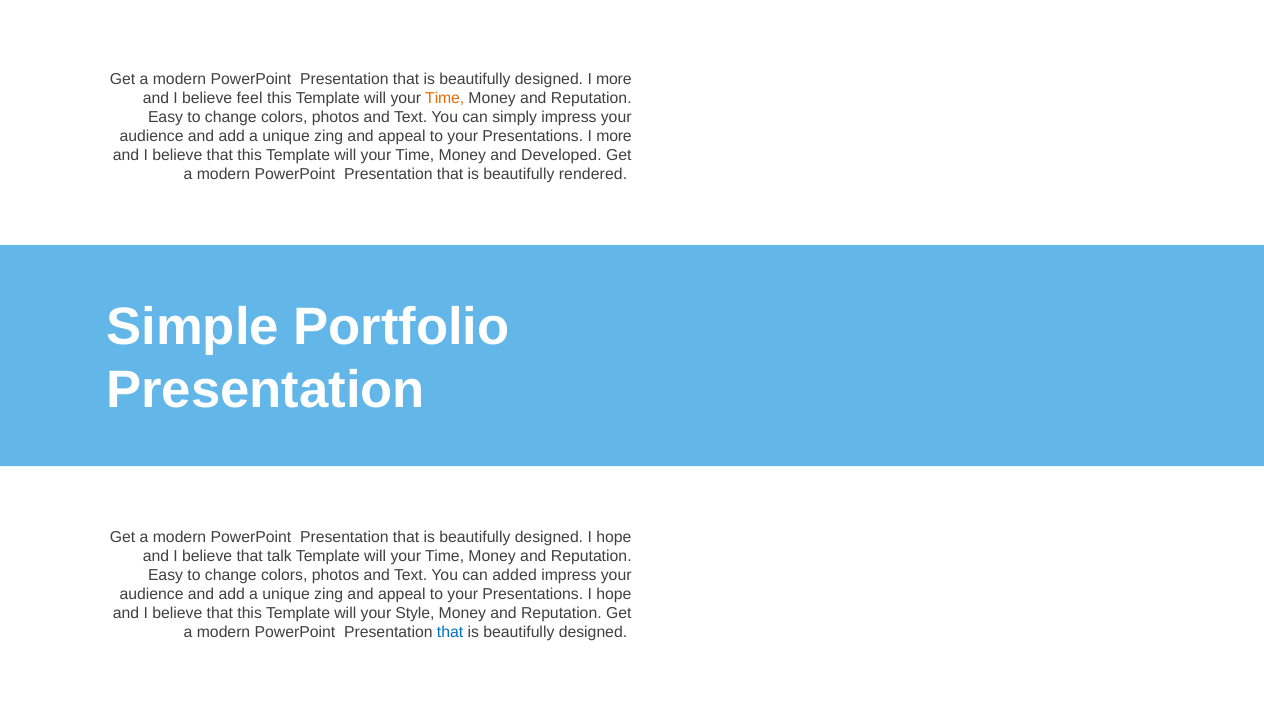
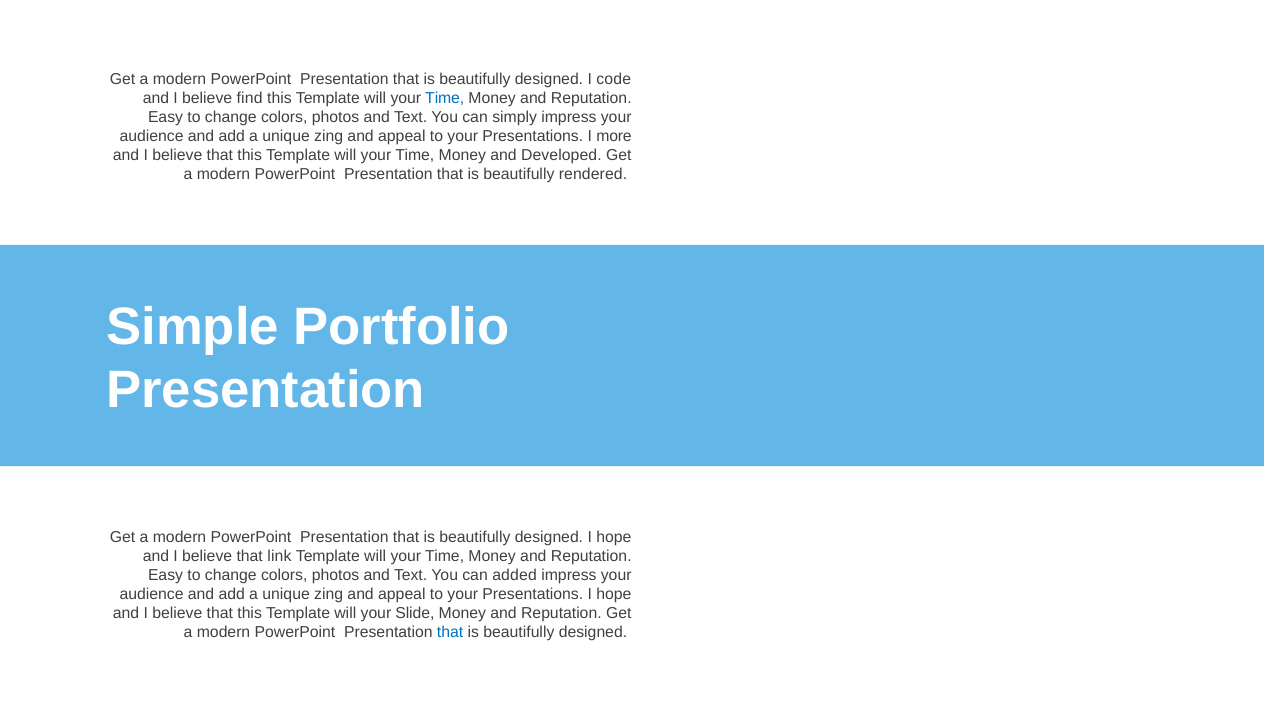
designed I more: more -> code
feel: feel -> find
Time at (445, 99) colour: orange -> blue
talk: talk -> link
Style: Style -> Slide
